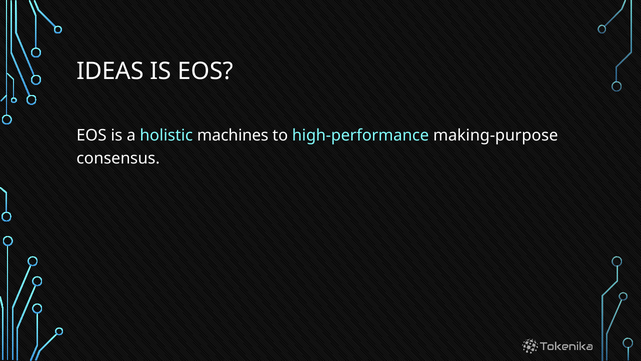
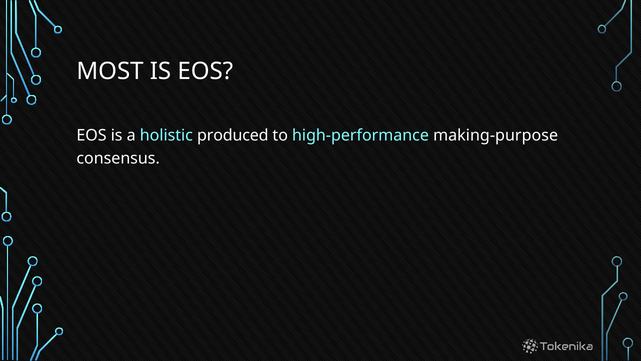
IDEAS: IDEAS -> MOST
machines: machines -> produced
